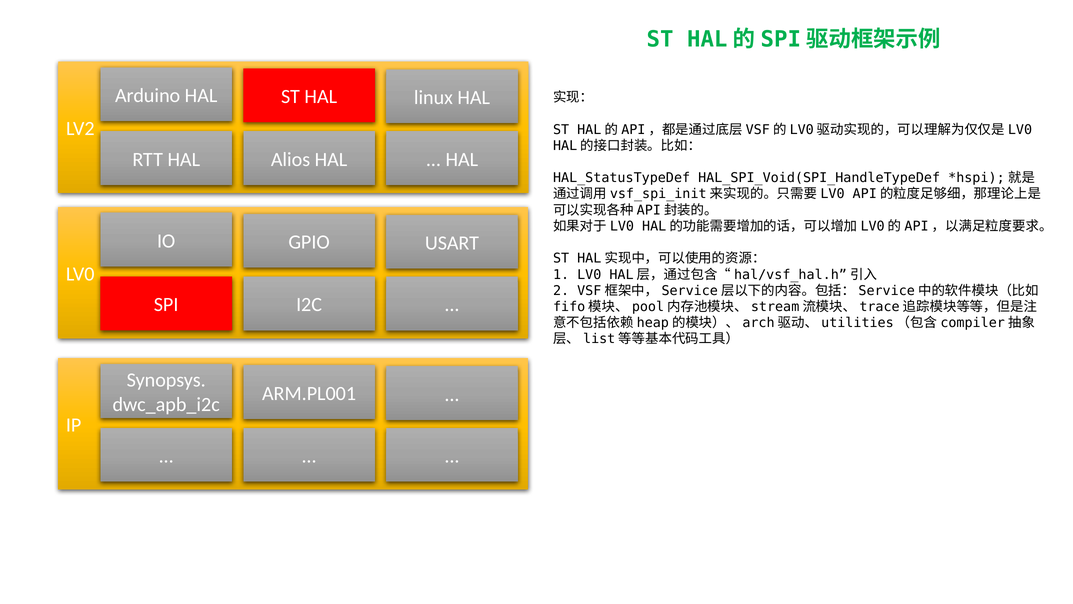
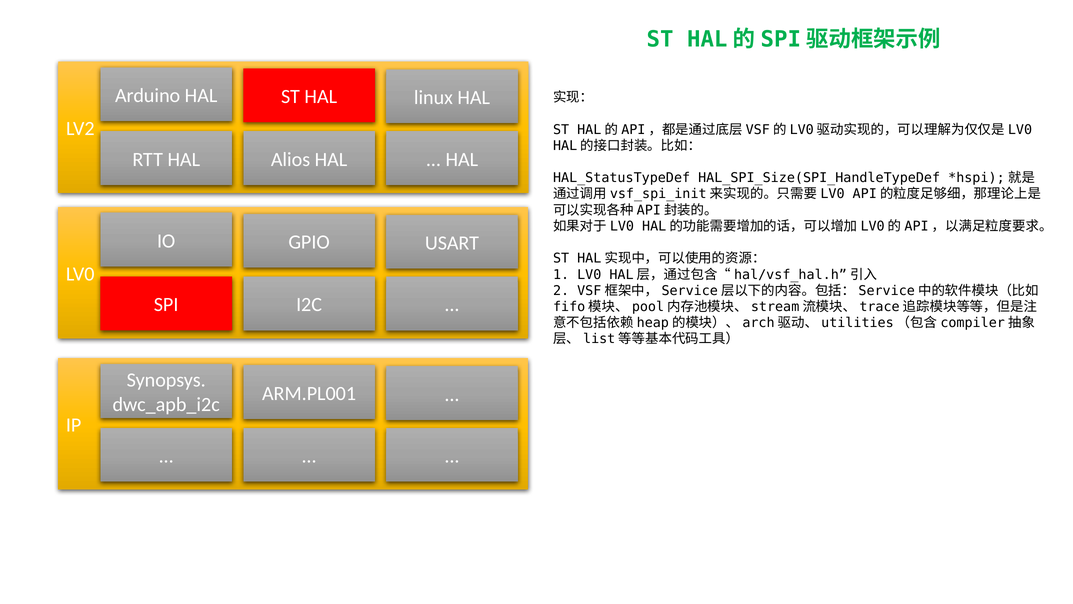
HAL_SPI_Void(SPI_HandleTypeDef: HAL_SPI_Void(SPI_HandleTypeDef -> HAL_SPI_Size(SPI_HandleTypeDef
